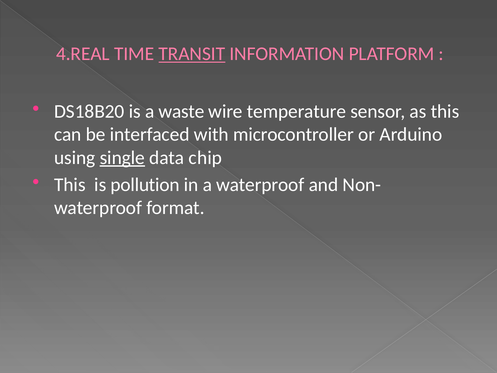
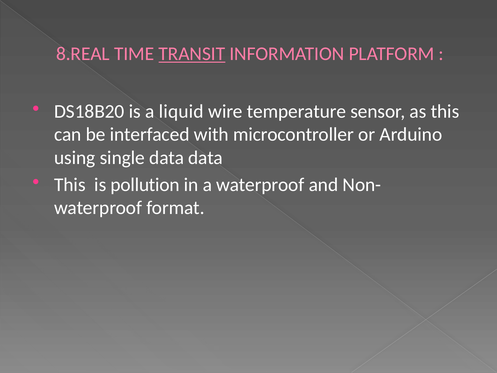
4.REAL: 4.REAL -> 8.REAL
waste: waste -> liquid
single underline: present -> none
data chip: chip -> data
